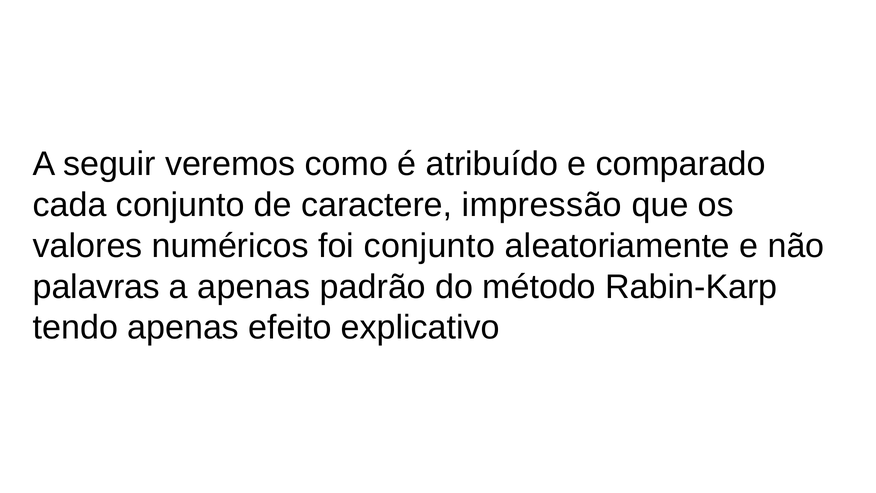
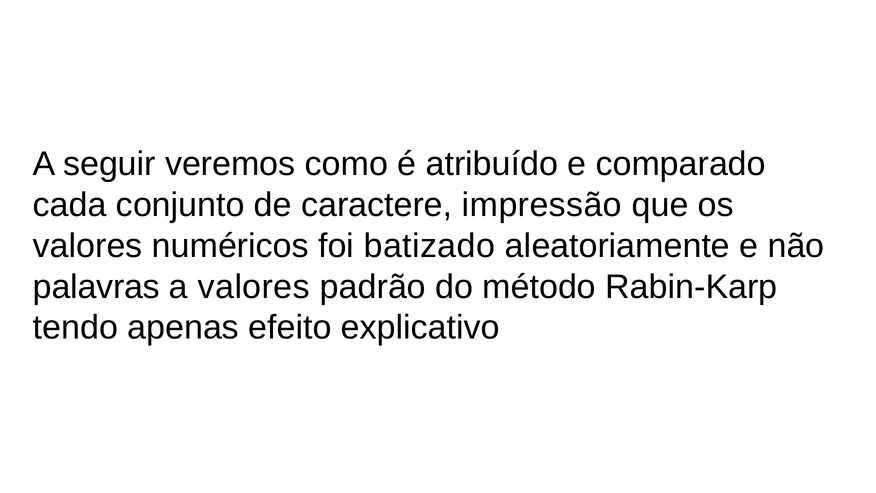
foi conjunto: conjunto -> batizado
a apenas: apenas -> valores
